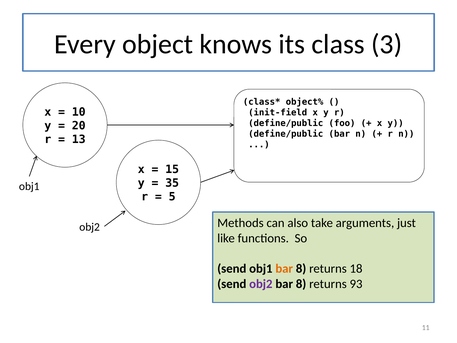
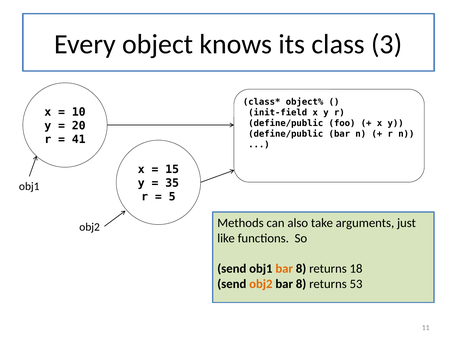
13: 13 -> 41
obj2 at (261, 284) colour: purple -> orange
93: 93 -> 53
